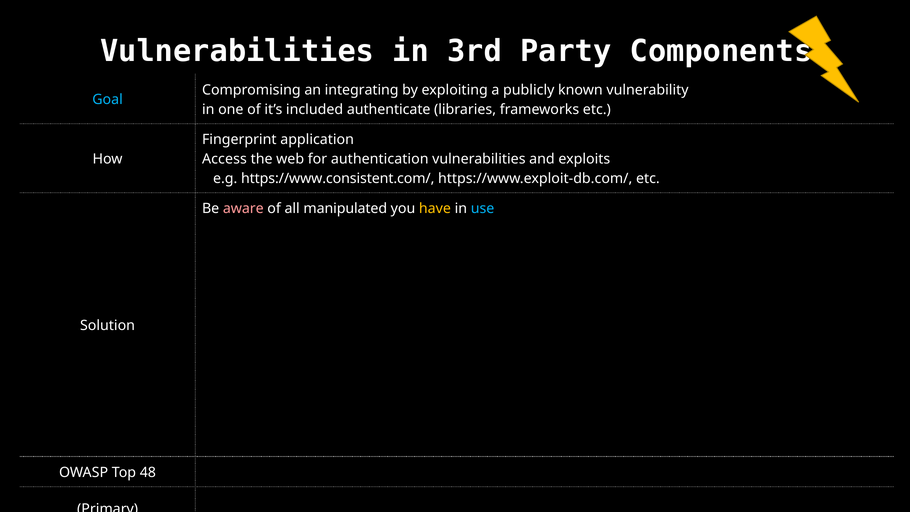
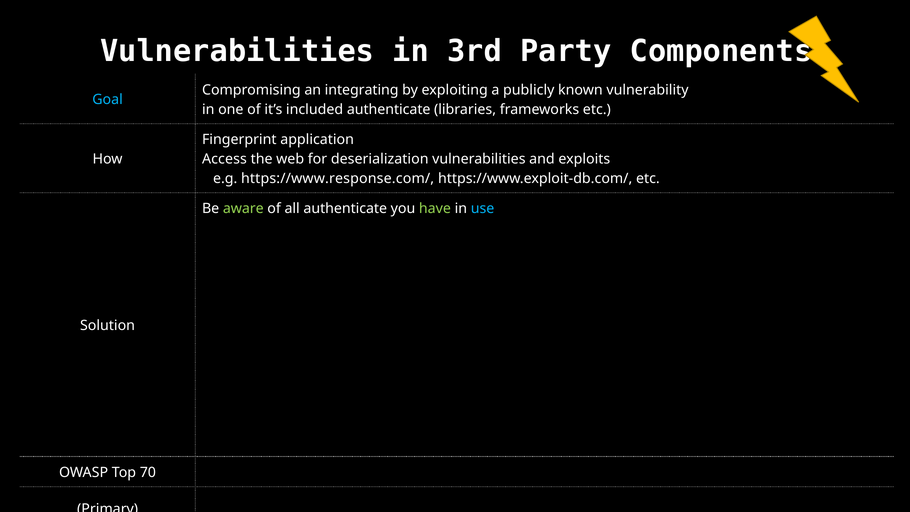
authentication: authentication -> deserialization
https://www.consistent.com/: https://www.consistent.com/ -> https://www.response.com/
aware colour: pink -> light green
all manipulated: manipulated -> authenticate
have colour: yellow -> light green
48: 48 -> 70
